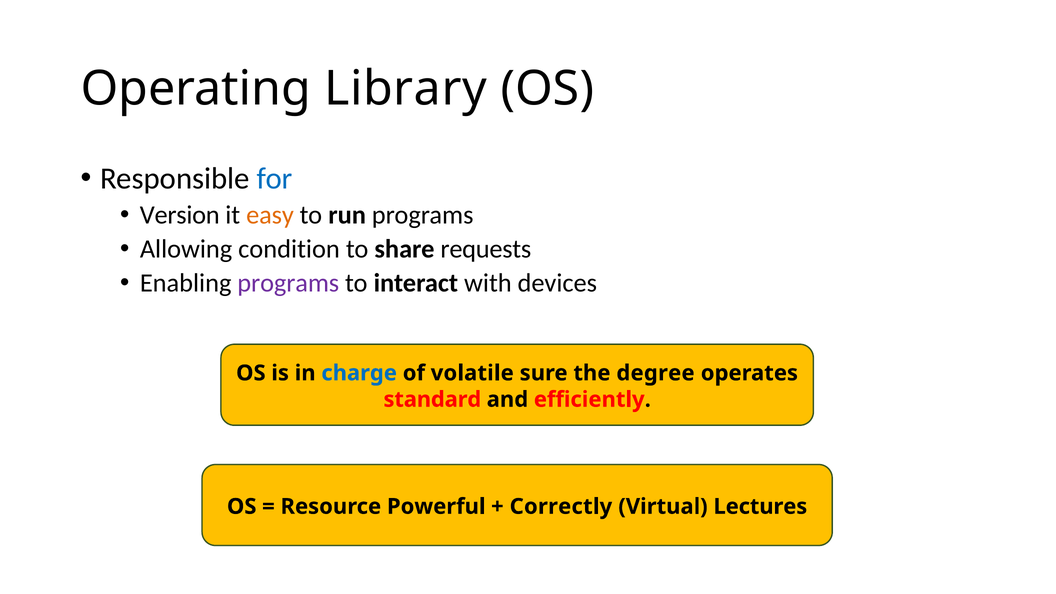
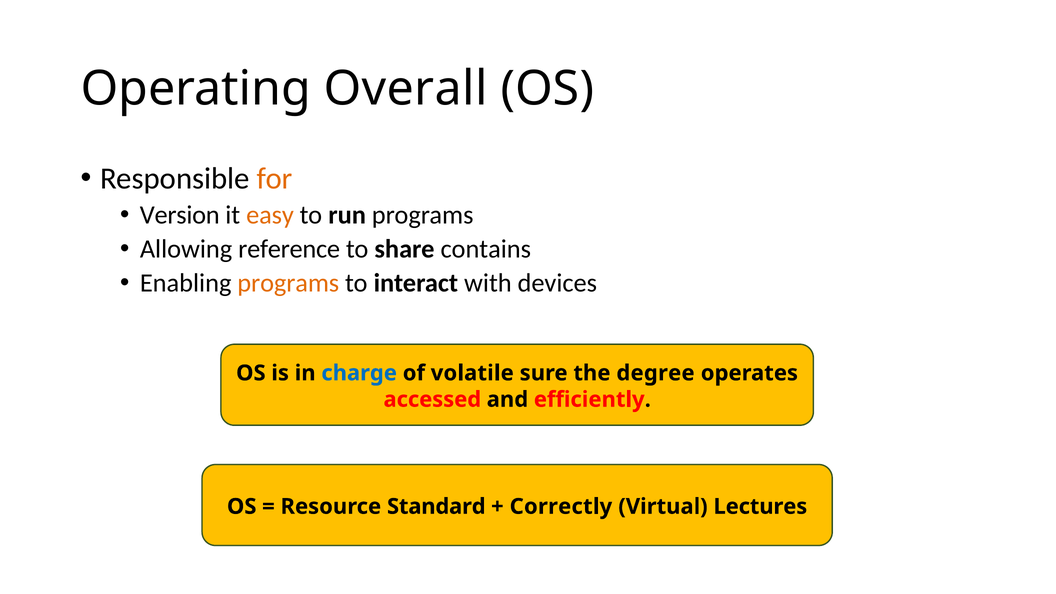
Library: Library -> Overall
for colour: blue -> orange
condition: condition -> reference
requests: requests -> contains
programs at (288, 283) colour: purple -> orange
standard: standard -> accessed
Powerful: Powerful -> Standard
